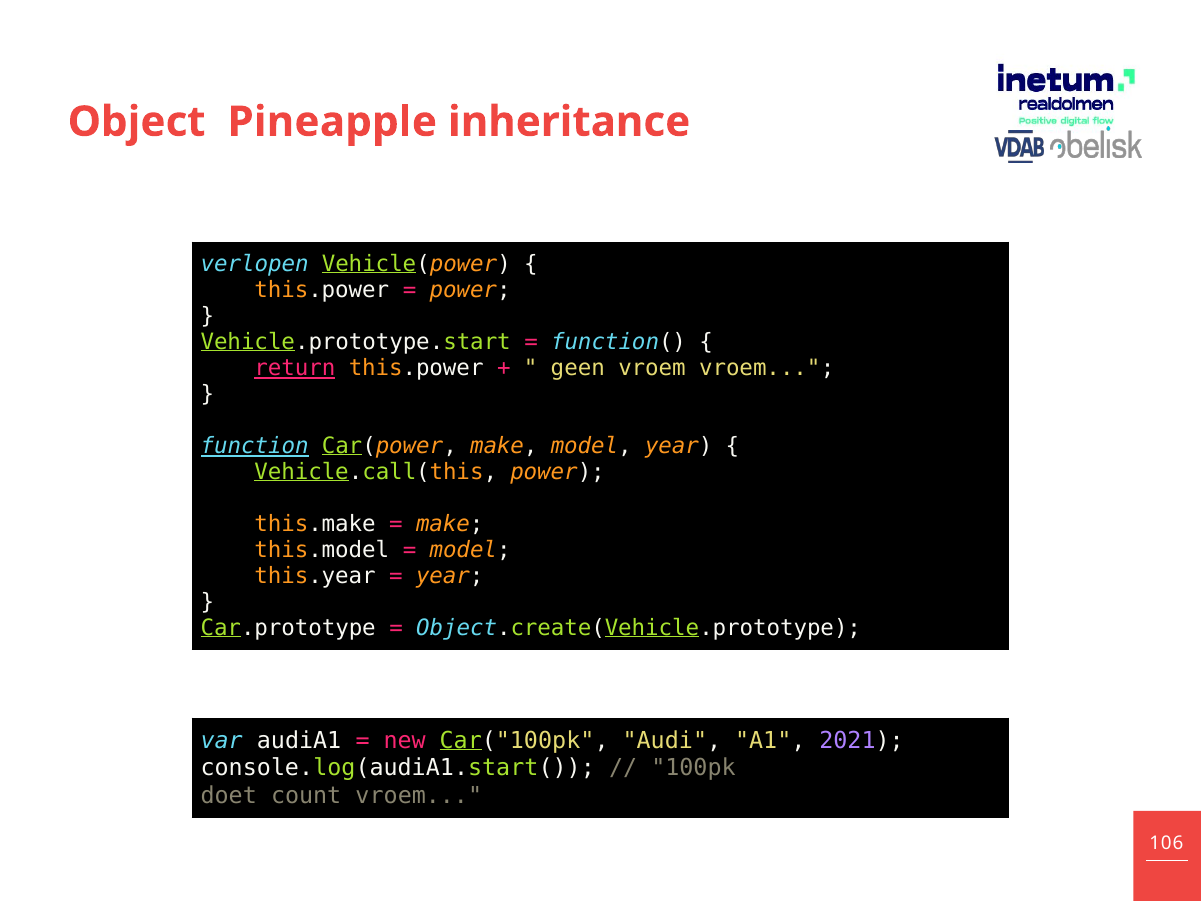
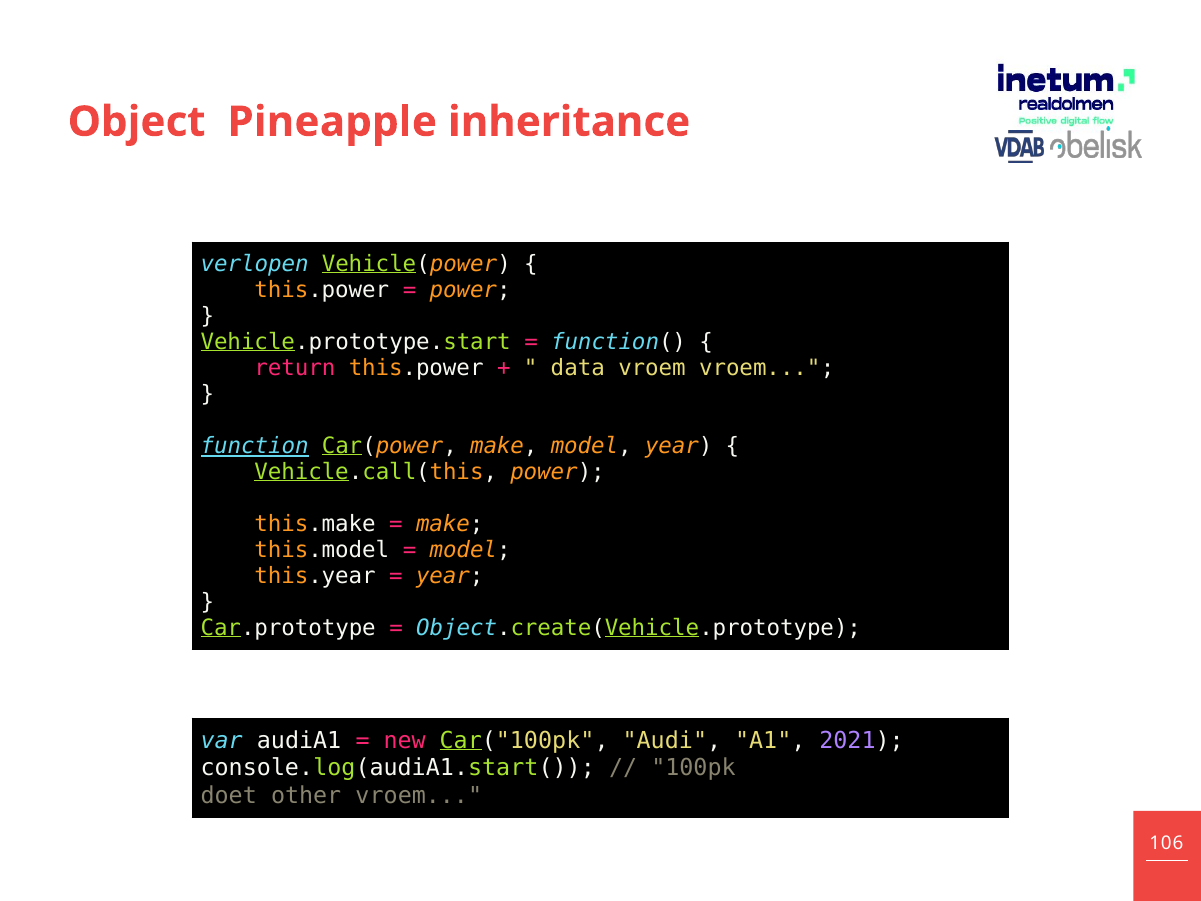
return underline: present -> none
geen: geen -> data
count: count -> other
